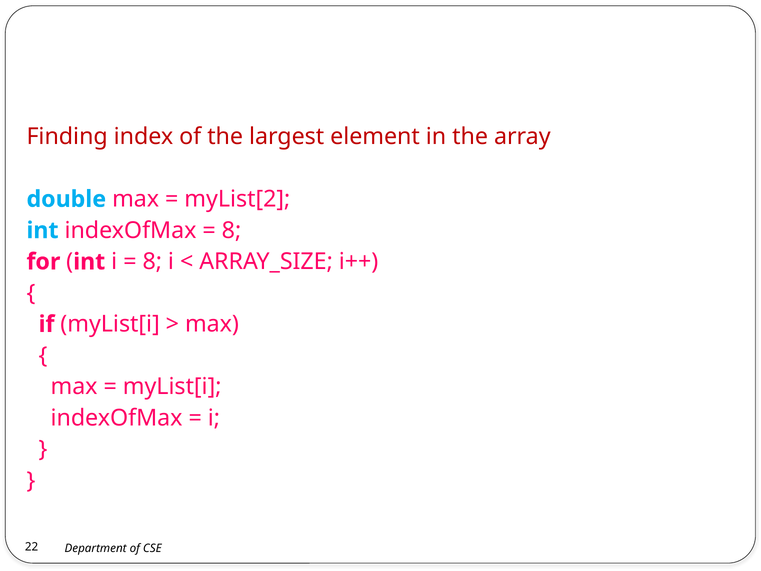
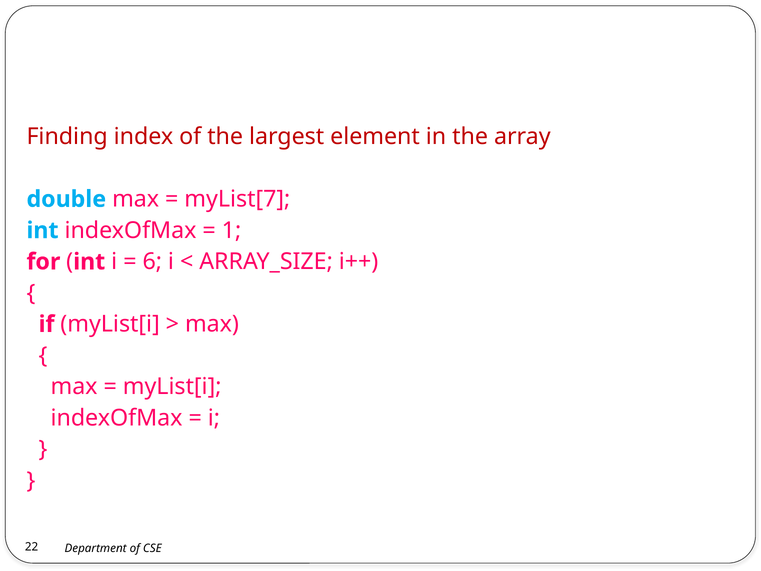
myList[2: myList[2 -> myList[7
8 at (231, 230): 8 -> 1
8 at (152, 262): 8 -> 6
